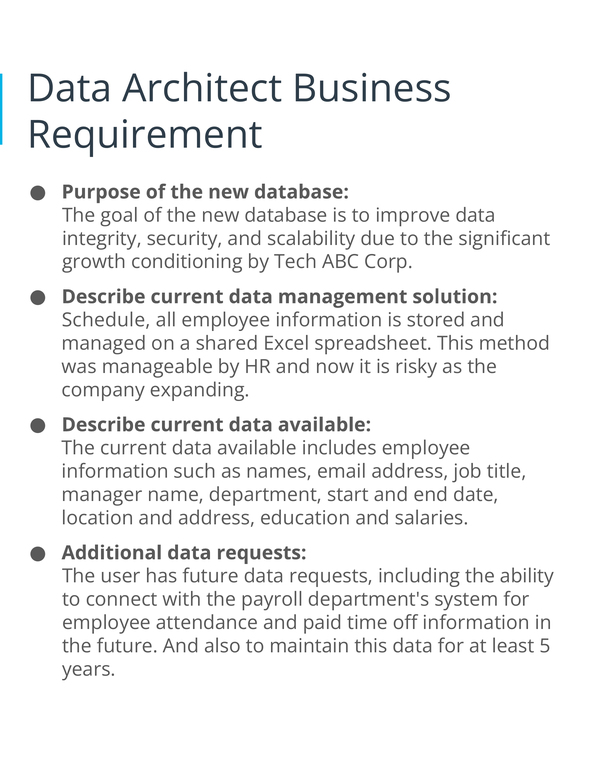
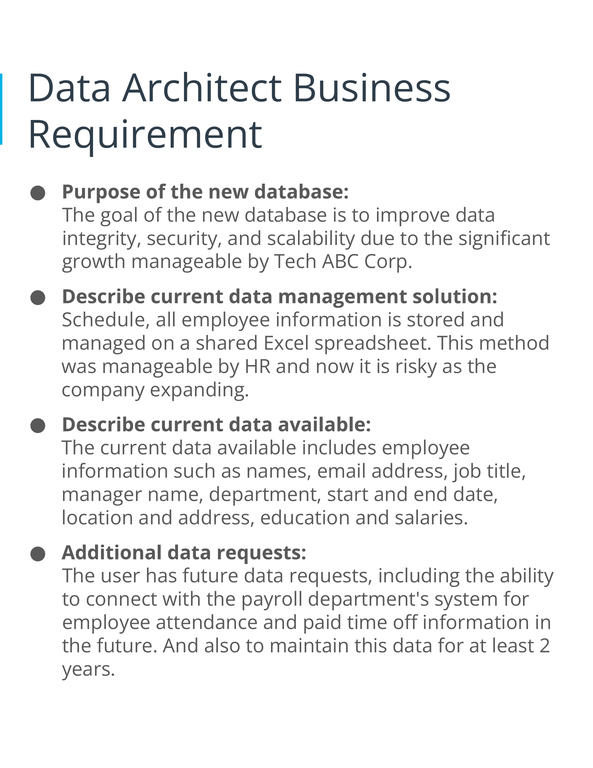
growth conditioning: conditioning -> manageable
5: 5 -> 2
